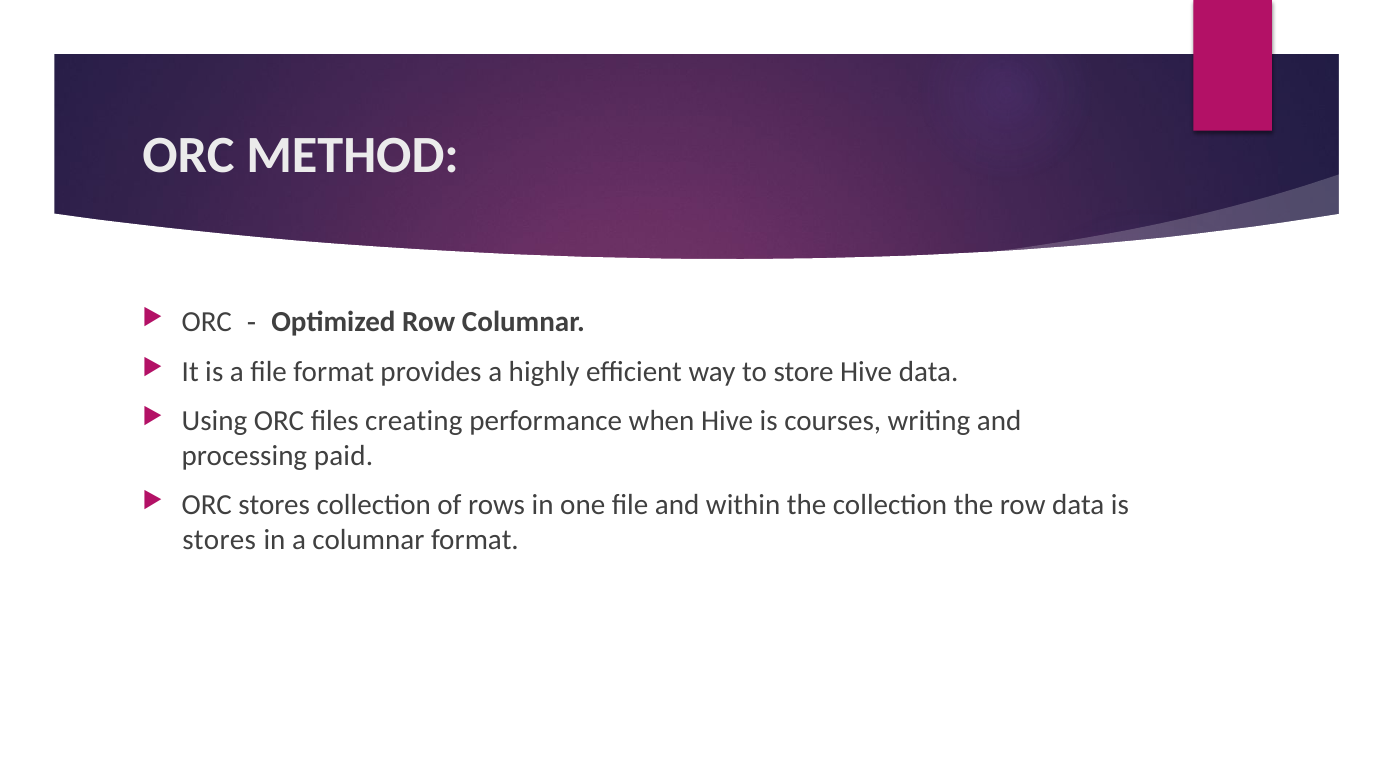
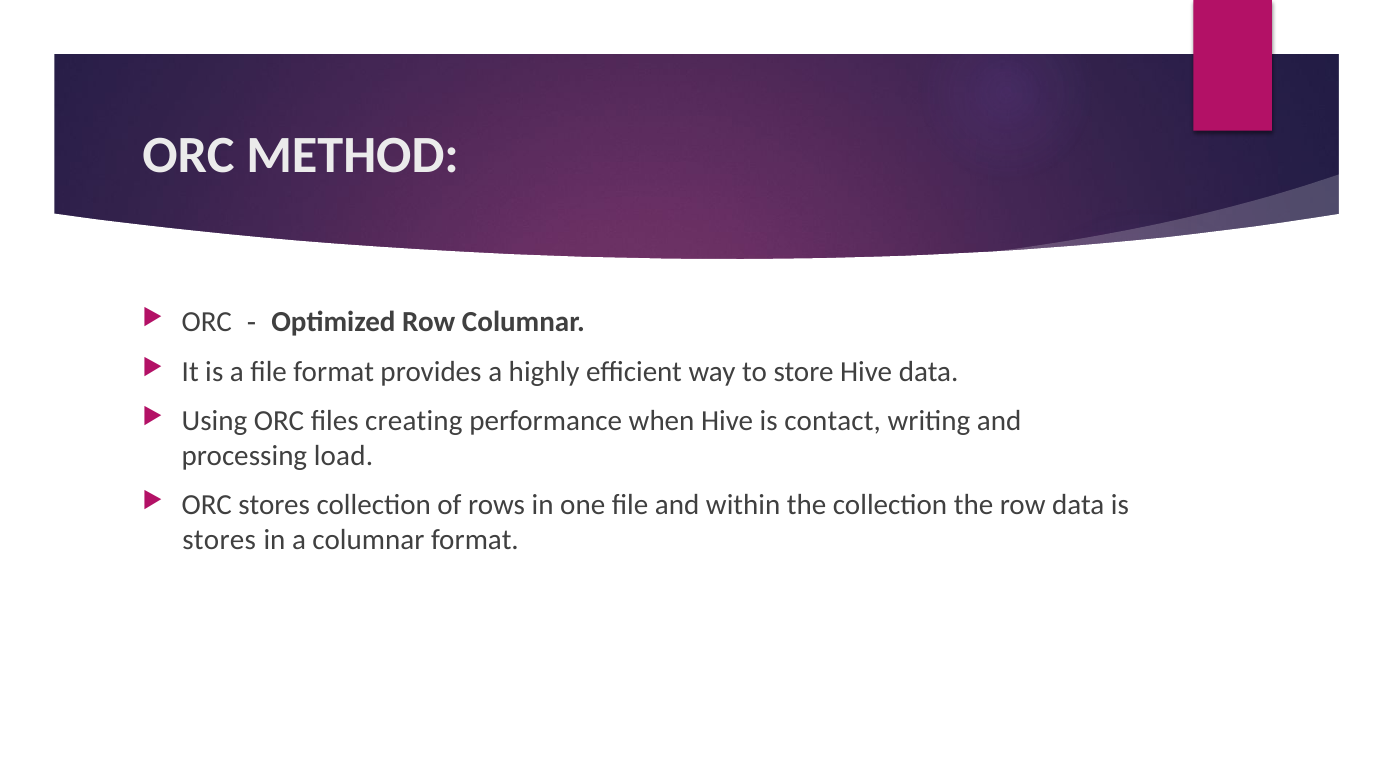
courses: courses -> contact
paid: paid -> load
